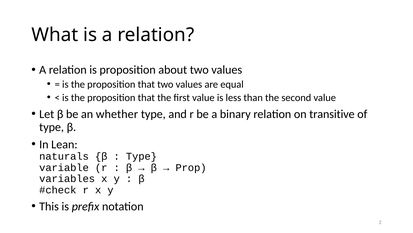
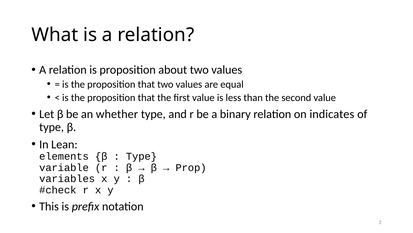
transitive: transitive -> indicates
naturals: naturals -> elements
